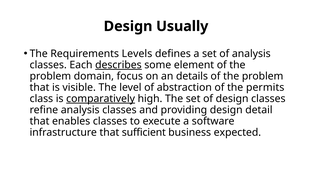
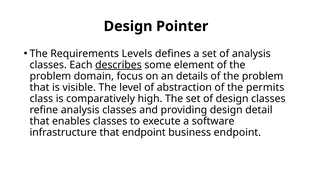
Usually: Usually -> Pointer
comparatively underline: present -> none
that sufficient: sufficient -> endpoint
business expected: expected -> endpoint
